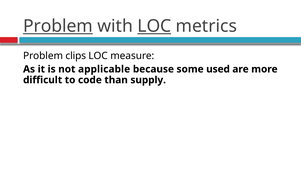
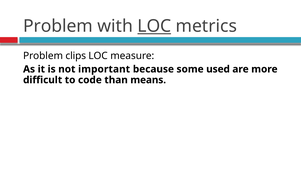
Problem at (58, 26) underline: present -> none
applicable: applicable -> important
supply: supply -> means
